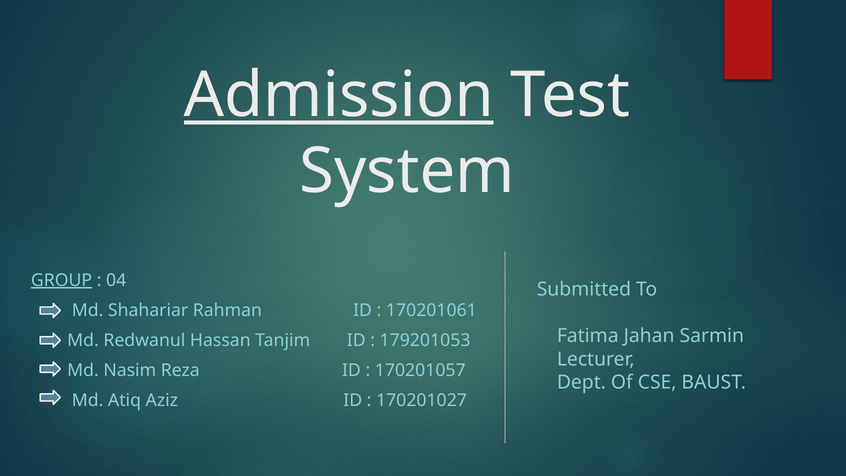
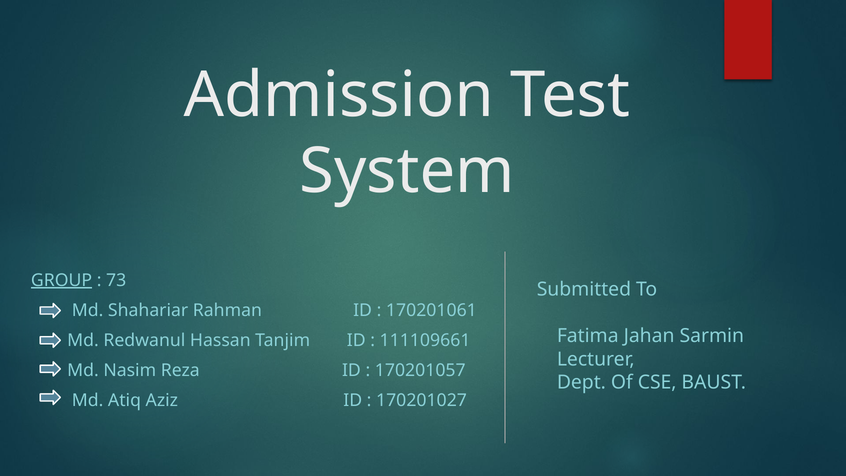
Admission underline: present -> none
04: 04 -> 73
179201053: 179201053 -> 111109661
